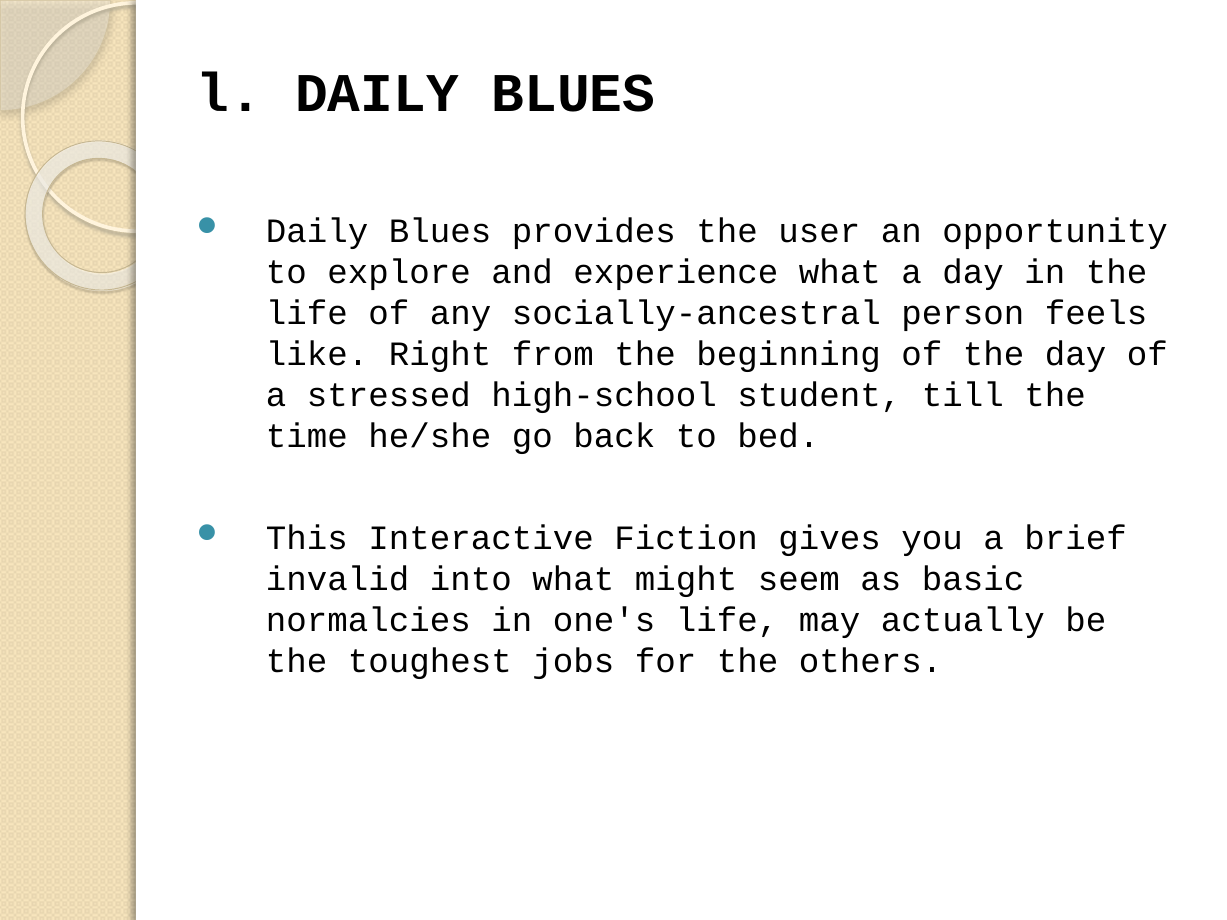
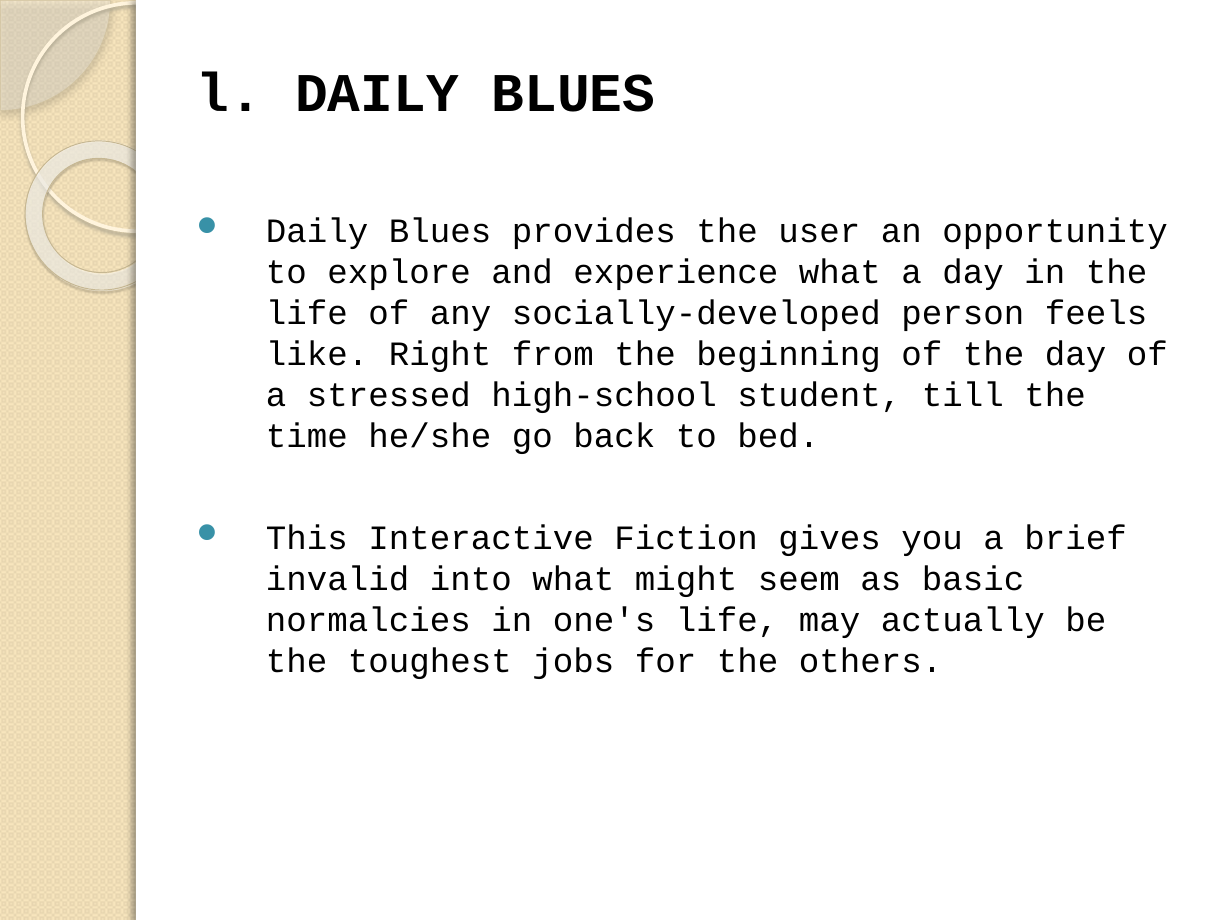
socially-ancestral: socially-ancestral -> socially-developed
